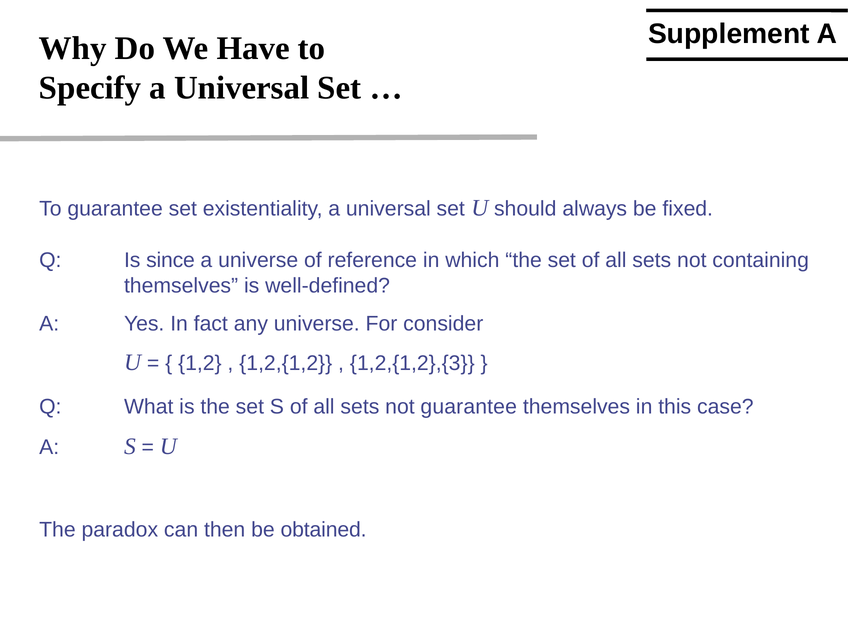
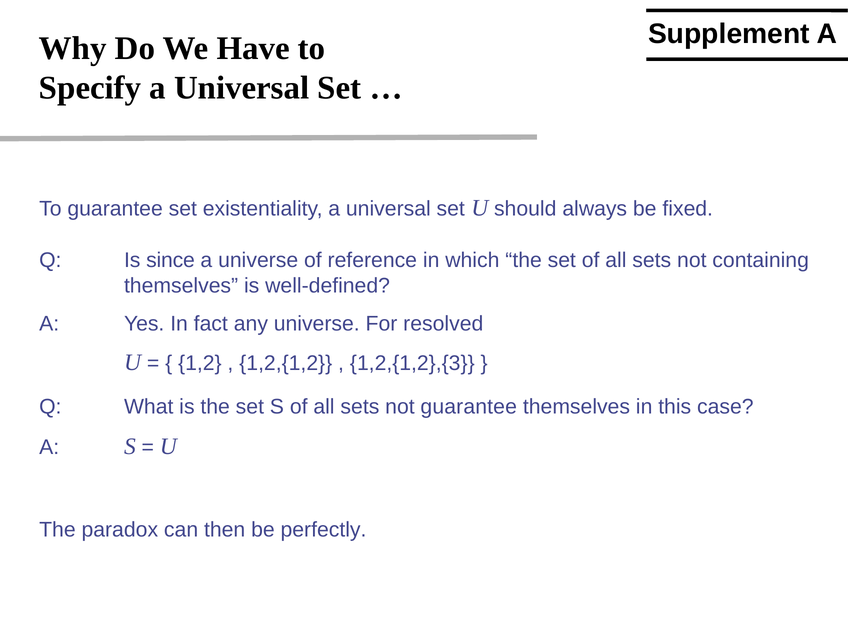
consider: consider -> resolved
obtained: obtained -> perfectly
